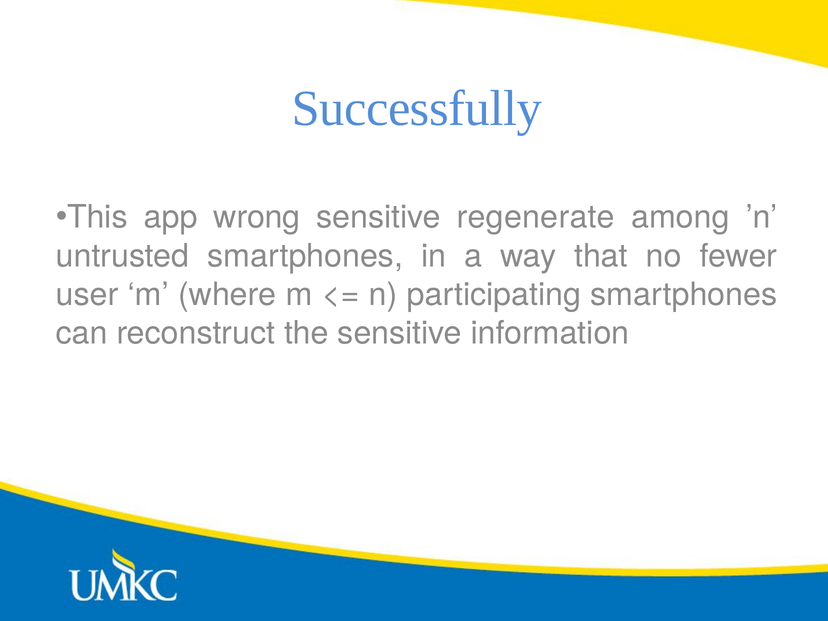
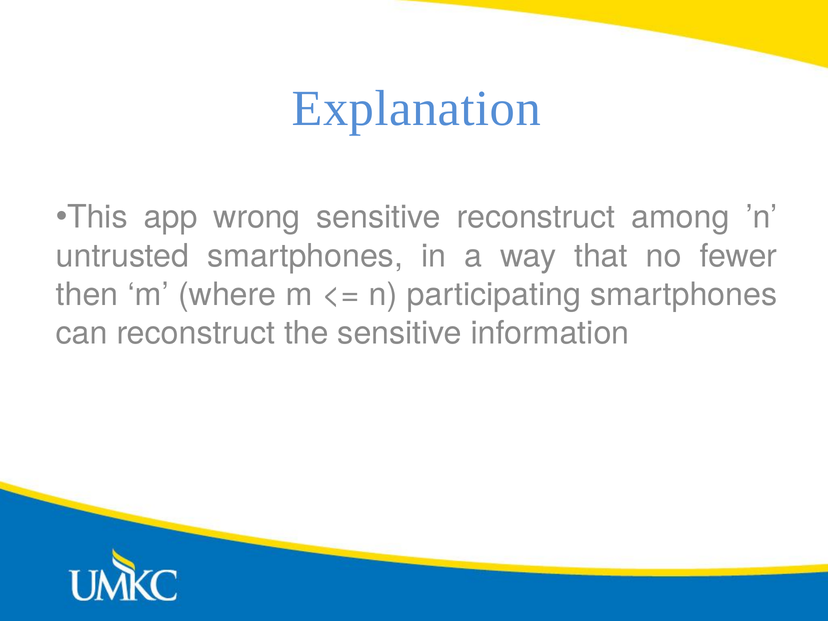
Successfully: Successfully -> Explanation
sensitive regenerate: regenerate -> reconstruct
user: user -> then
